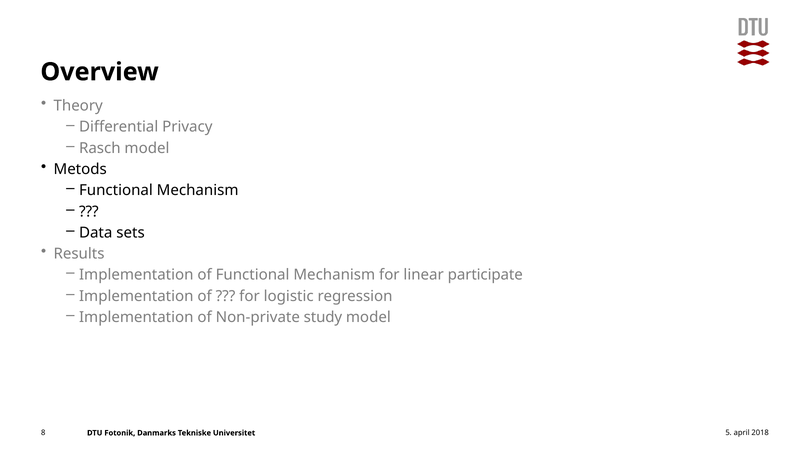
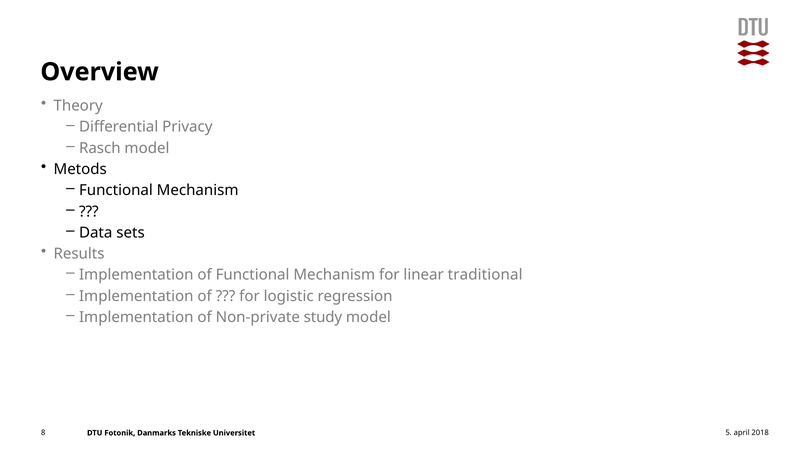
participate: participate -> traditional
